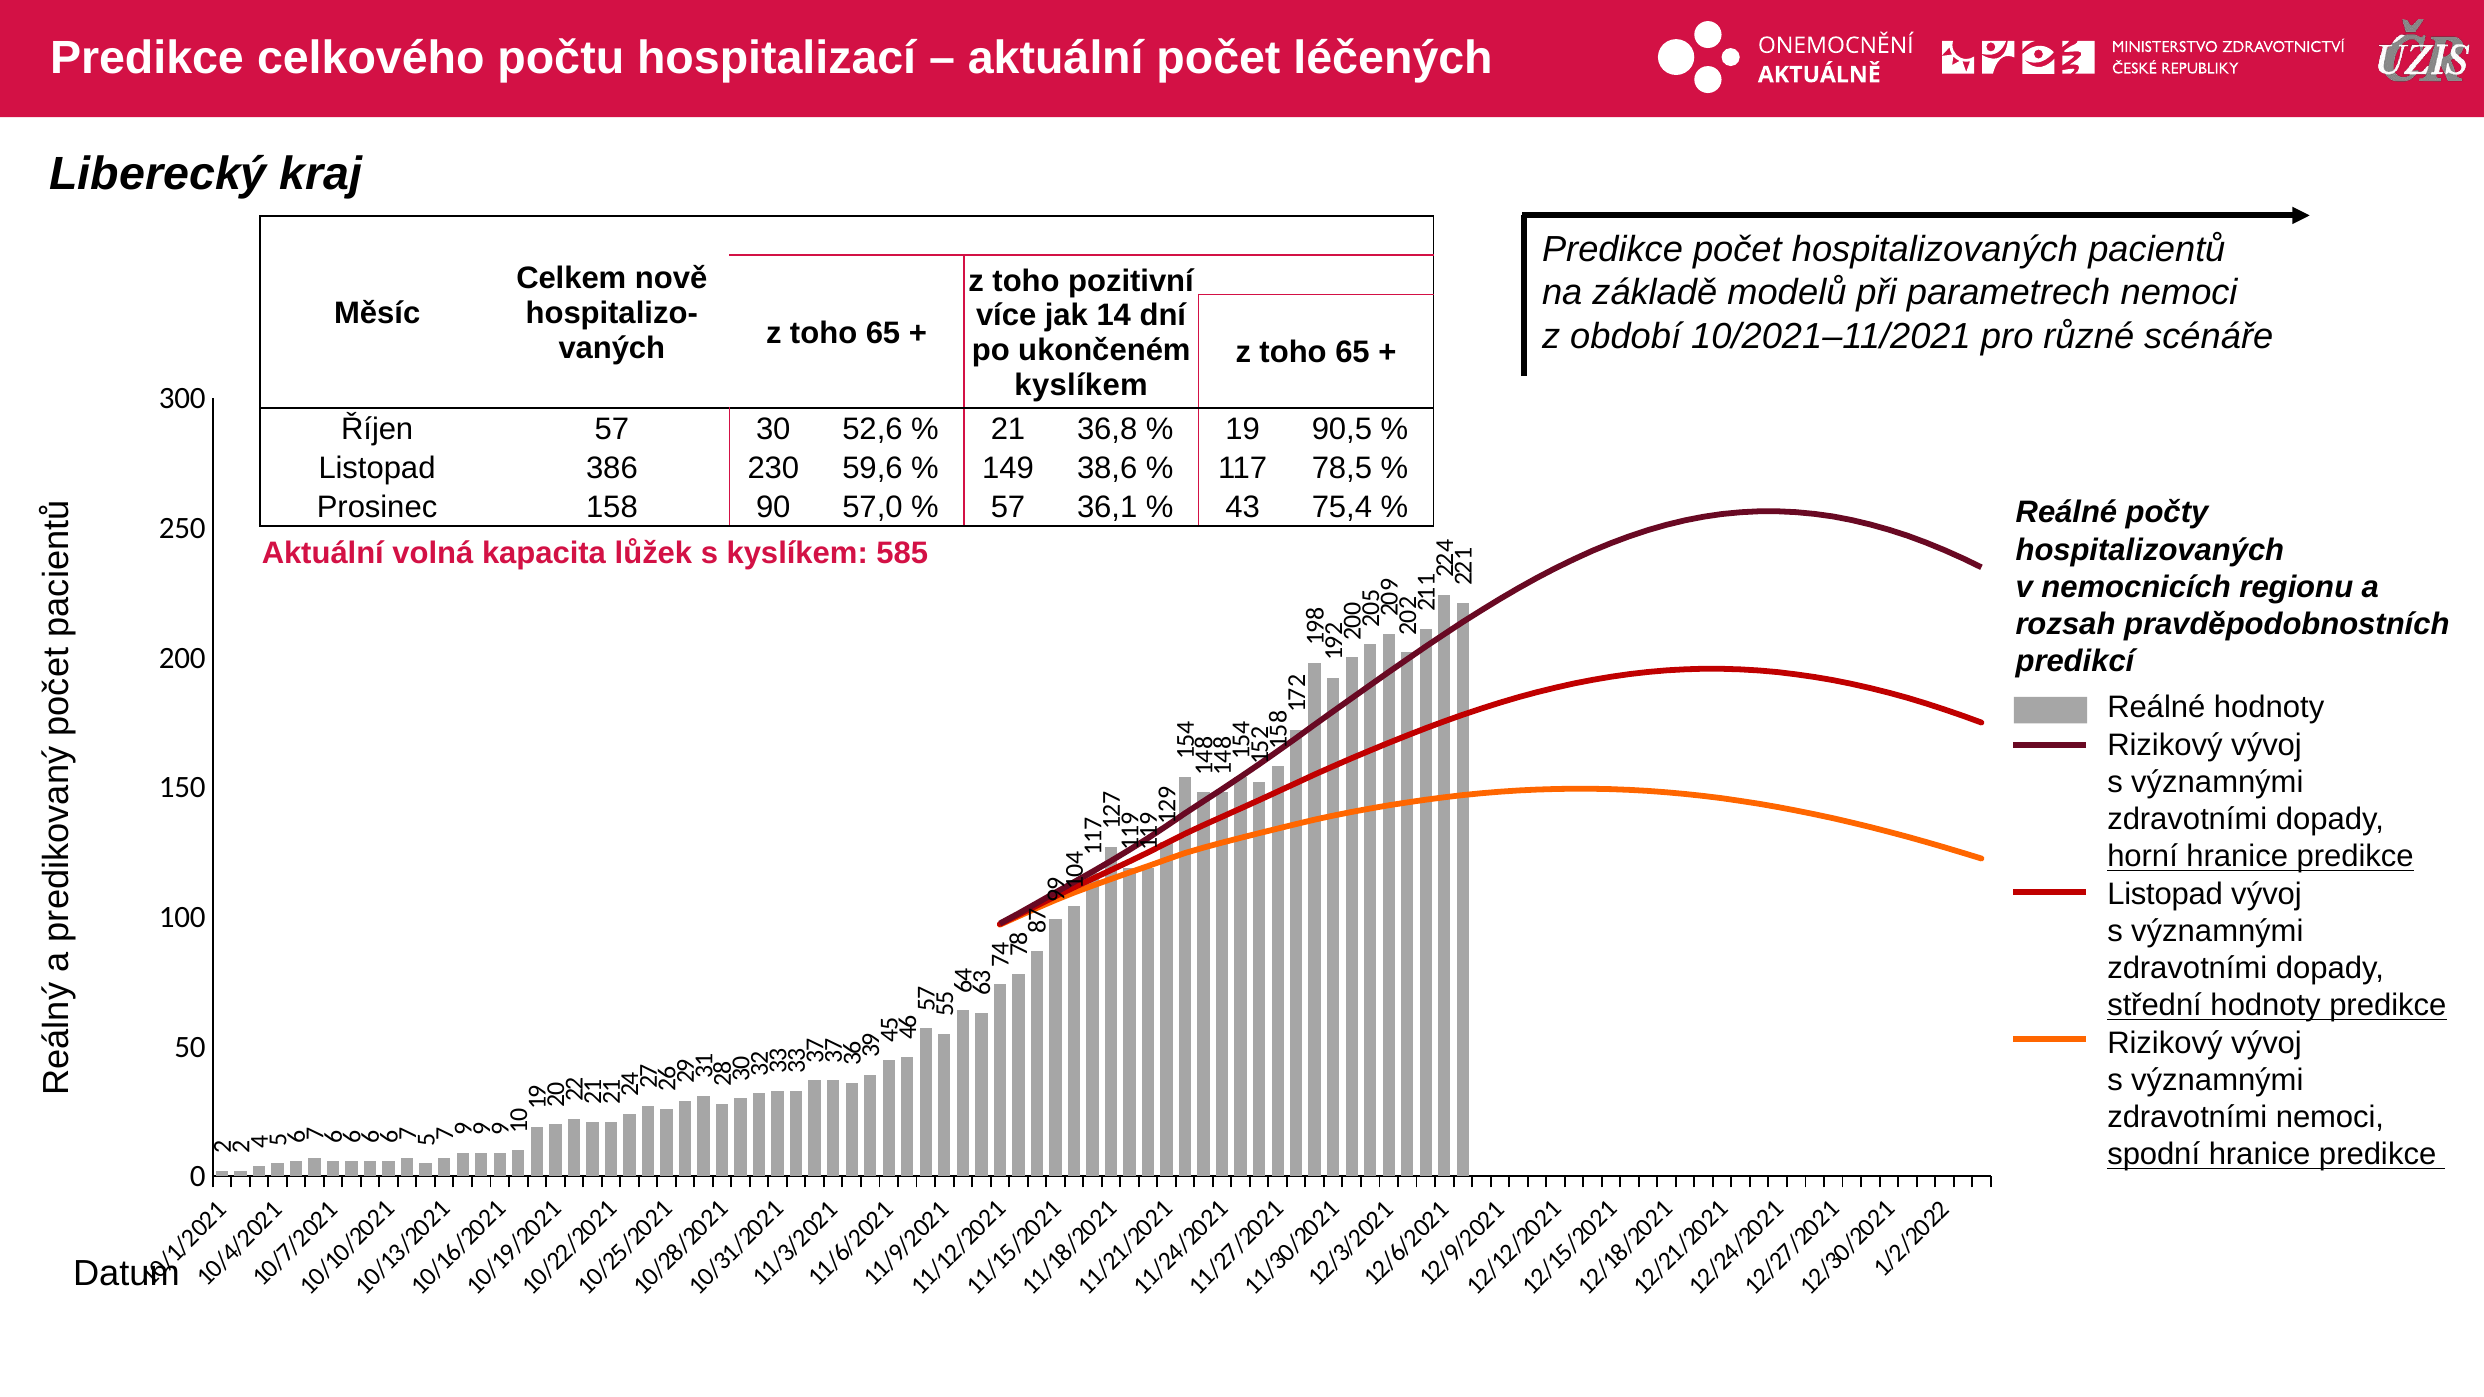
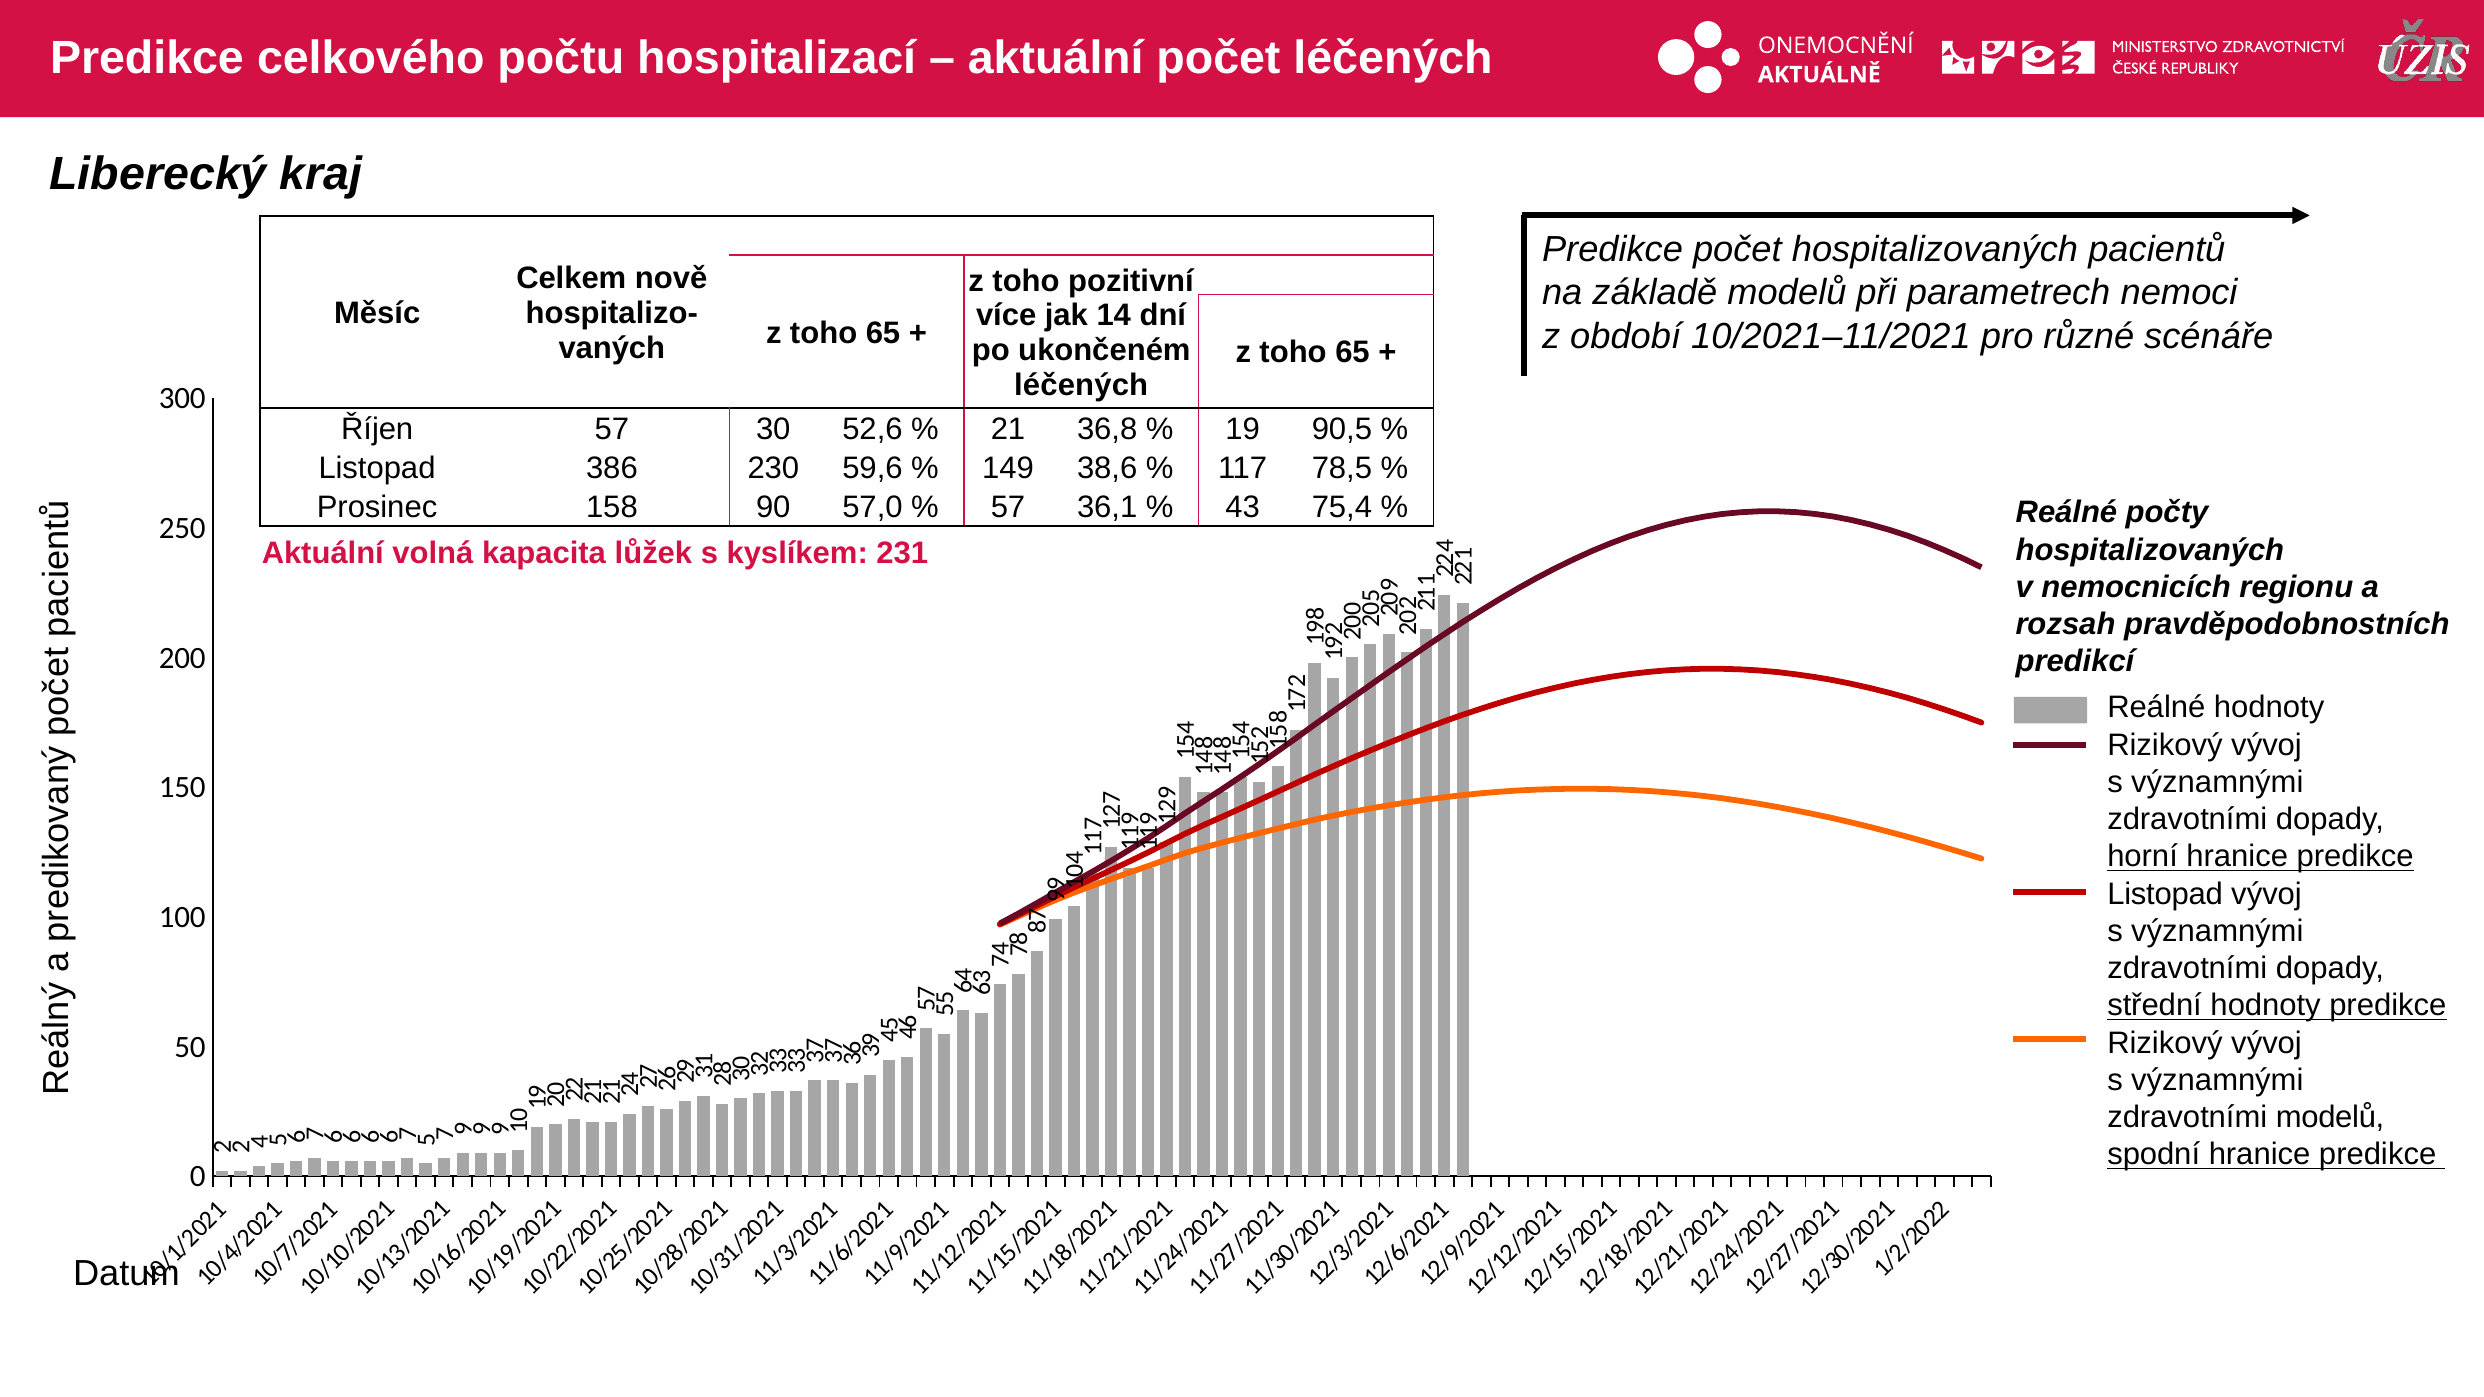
kyslíkem at (1081, 385): kyslíkem -> léčených
585: 585 -> 231
zdravotními nemoci: nemoci -> modelů
